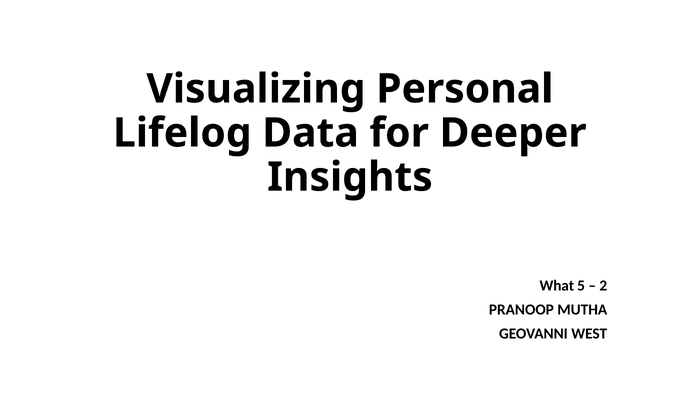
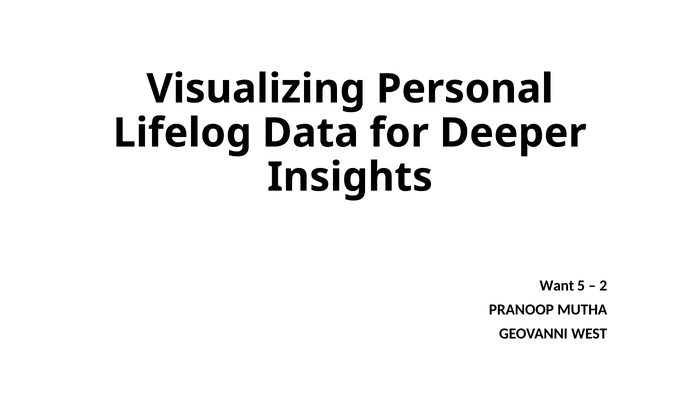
What: What -> Want
